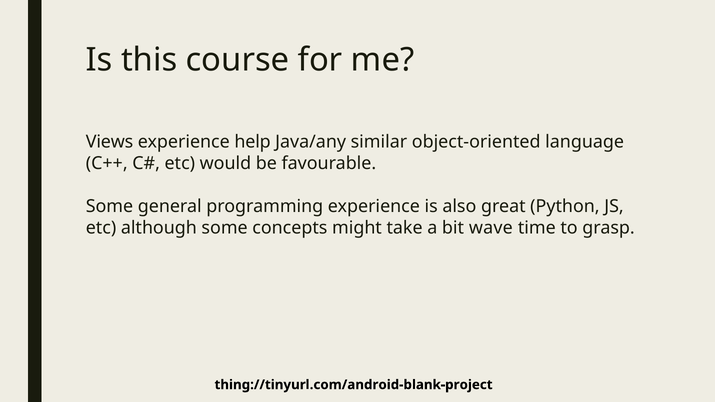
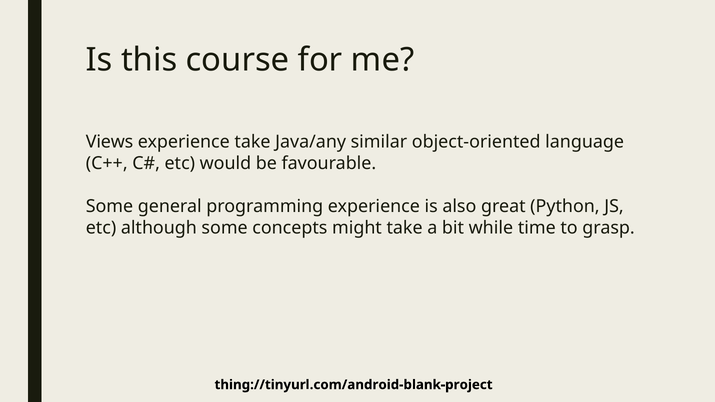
experience help: help -> take
wave: wave -> while
